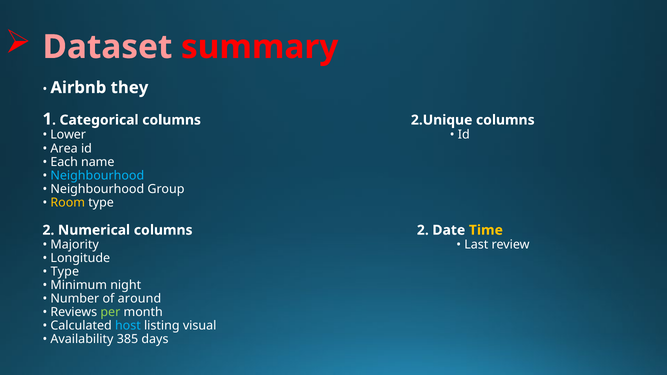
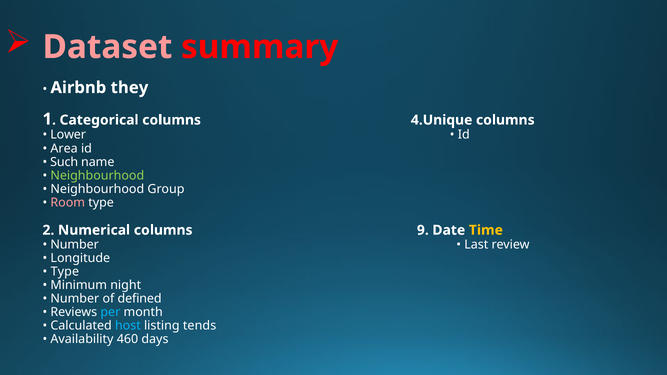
2.Unique: 2.Unique -> 4.Unique
Each: Each -> Such
Neighbourhood at (97, 175) colour: light blue -> light green
Room colour: yellow -> pink
columns 2: 2 -> 9
Majority at (75, 245): Majority -> Number
around: around -> defined
per colour: light green -> light blue
visual: visual -> tends
385: 385 -> 460
